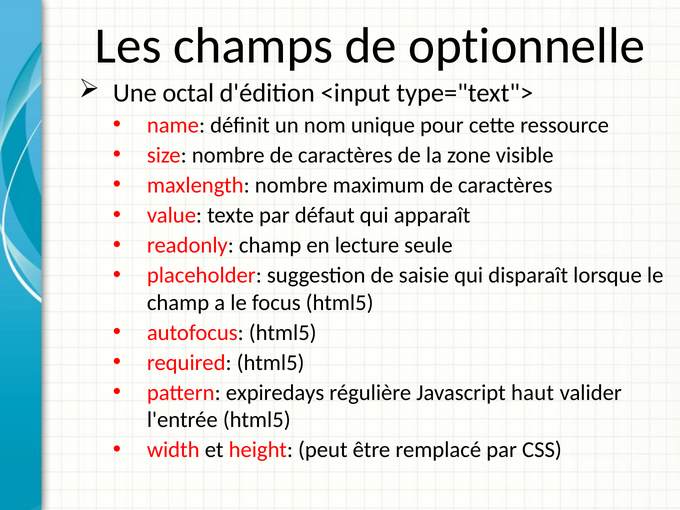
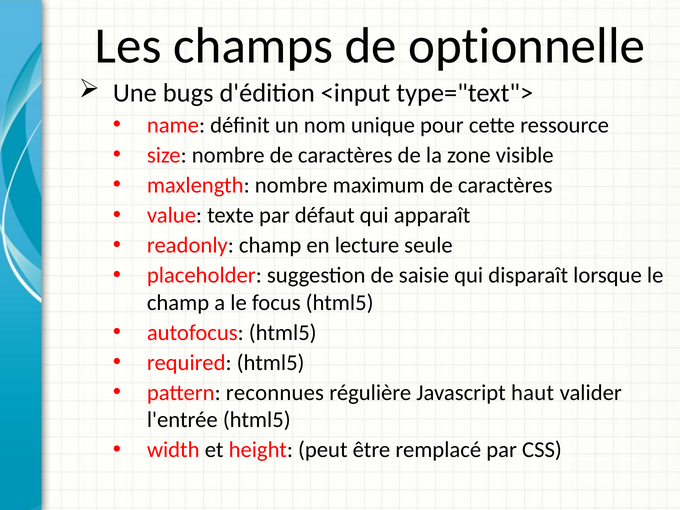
octal: octal -> bugs
expiredays: expiredays -> reconnues
